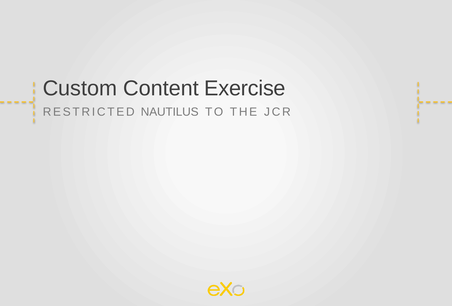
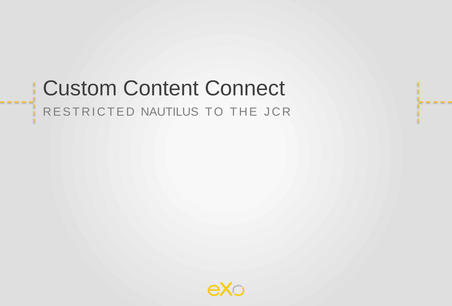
Exercise: Exercise -> Connect
